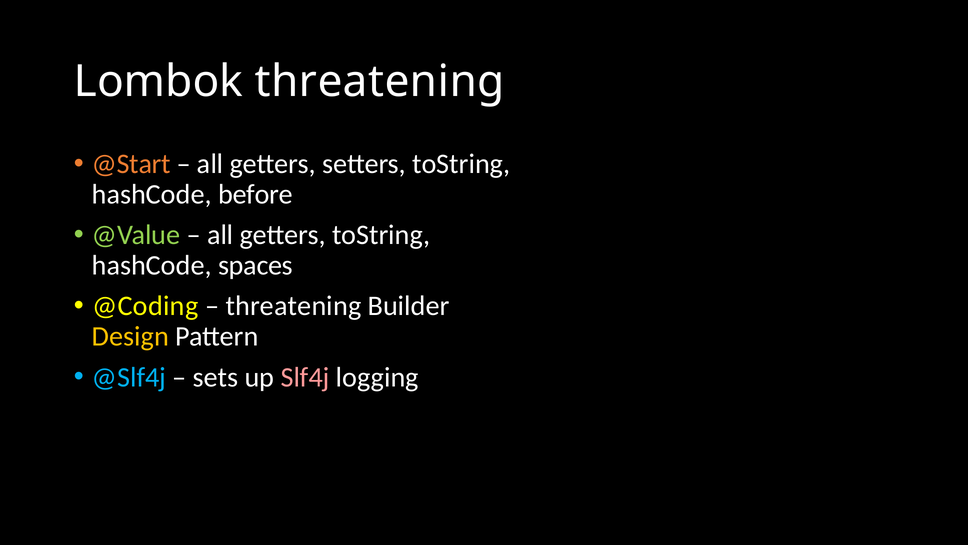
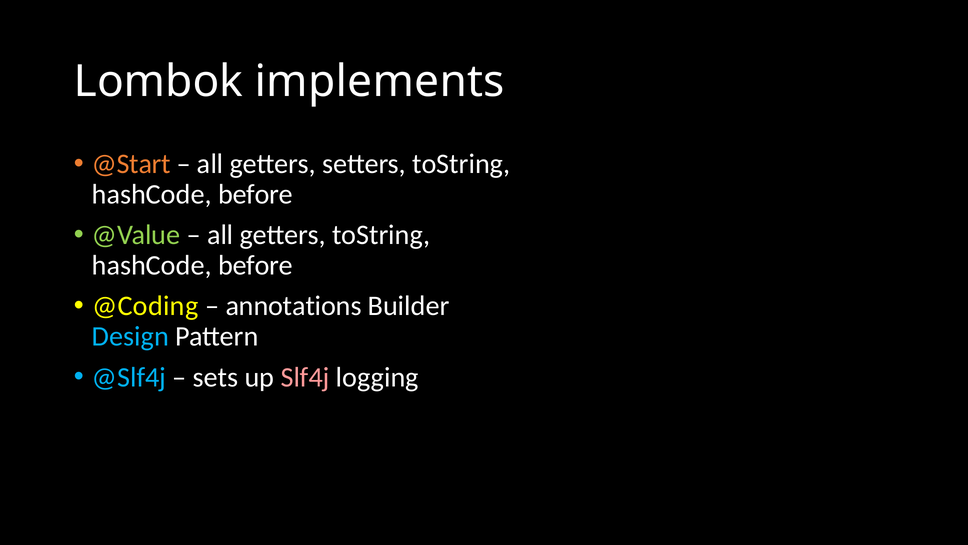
Lombok threatening: threatening -> implements
spaces at (256, 265): spaces -> before
threatening at (293, 306): threatening -> annotations
Design colour: yellow -> light blue
